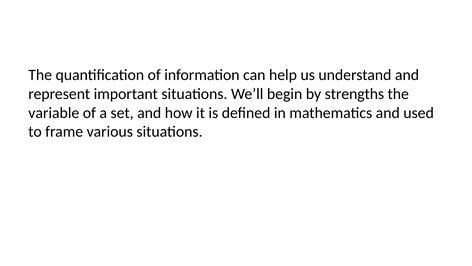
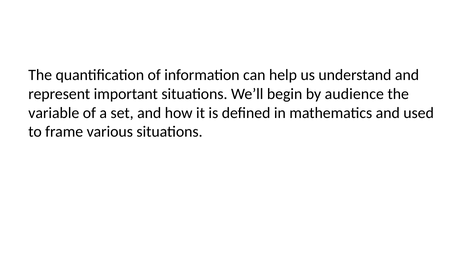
strengths: strengths -> audience
